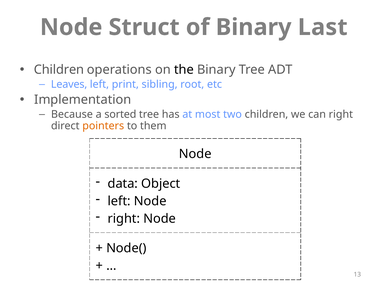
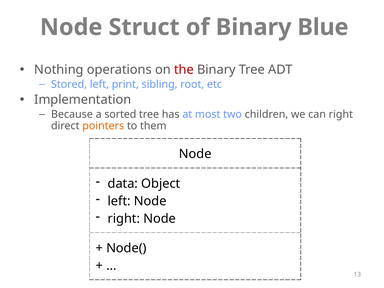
Last: Last -> Blue
Children at (59, 70): Children -> Nothing
the colour: black -> red
Leaves: Leaves -> Stored
